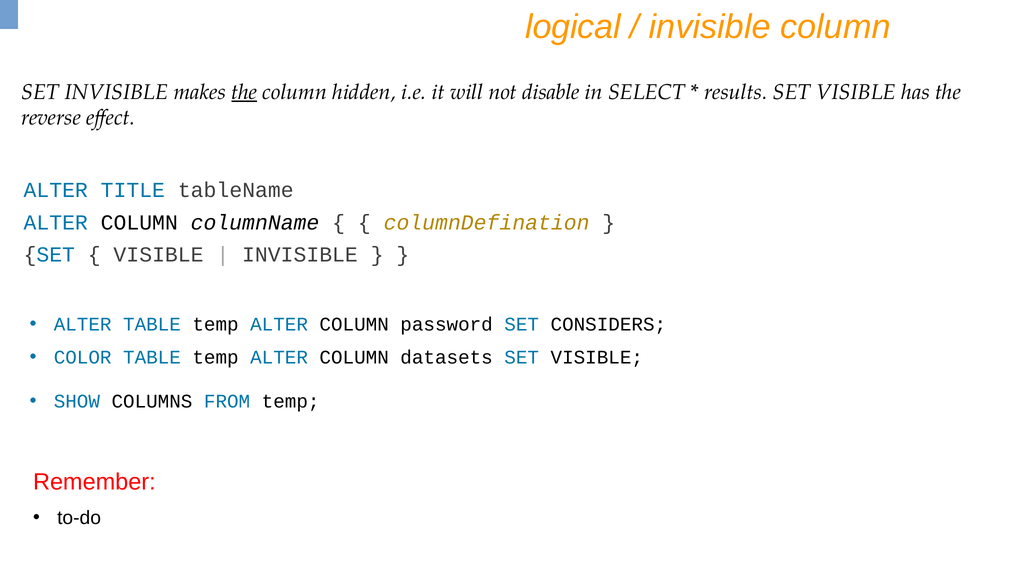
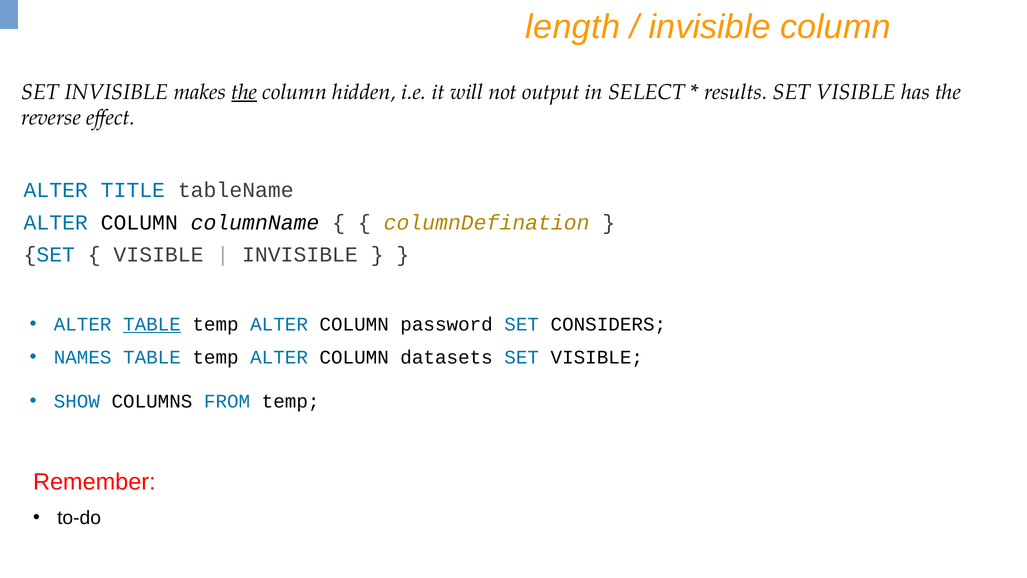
logical: logical -> length
disable: disable -> output
TABLE at (152, 324) underline: none -> present
COLOR: COLOR -> NAMES
